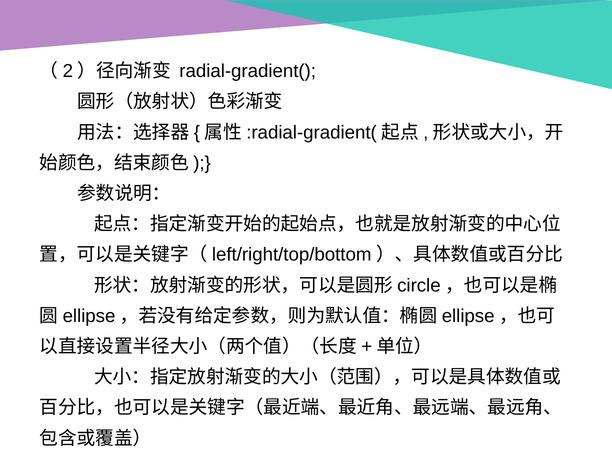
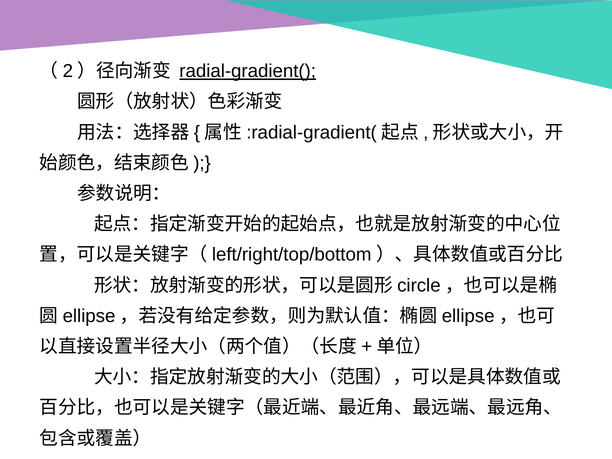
radial-gradient( underline: none -> present
